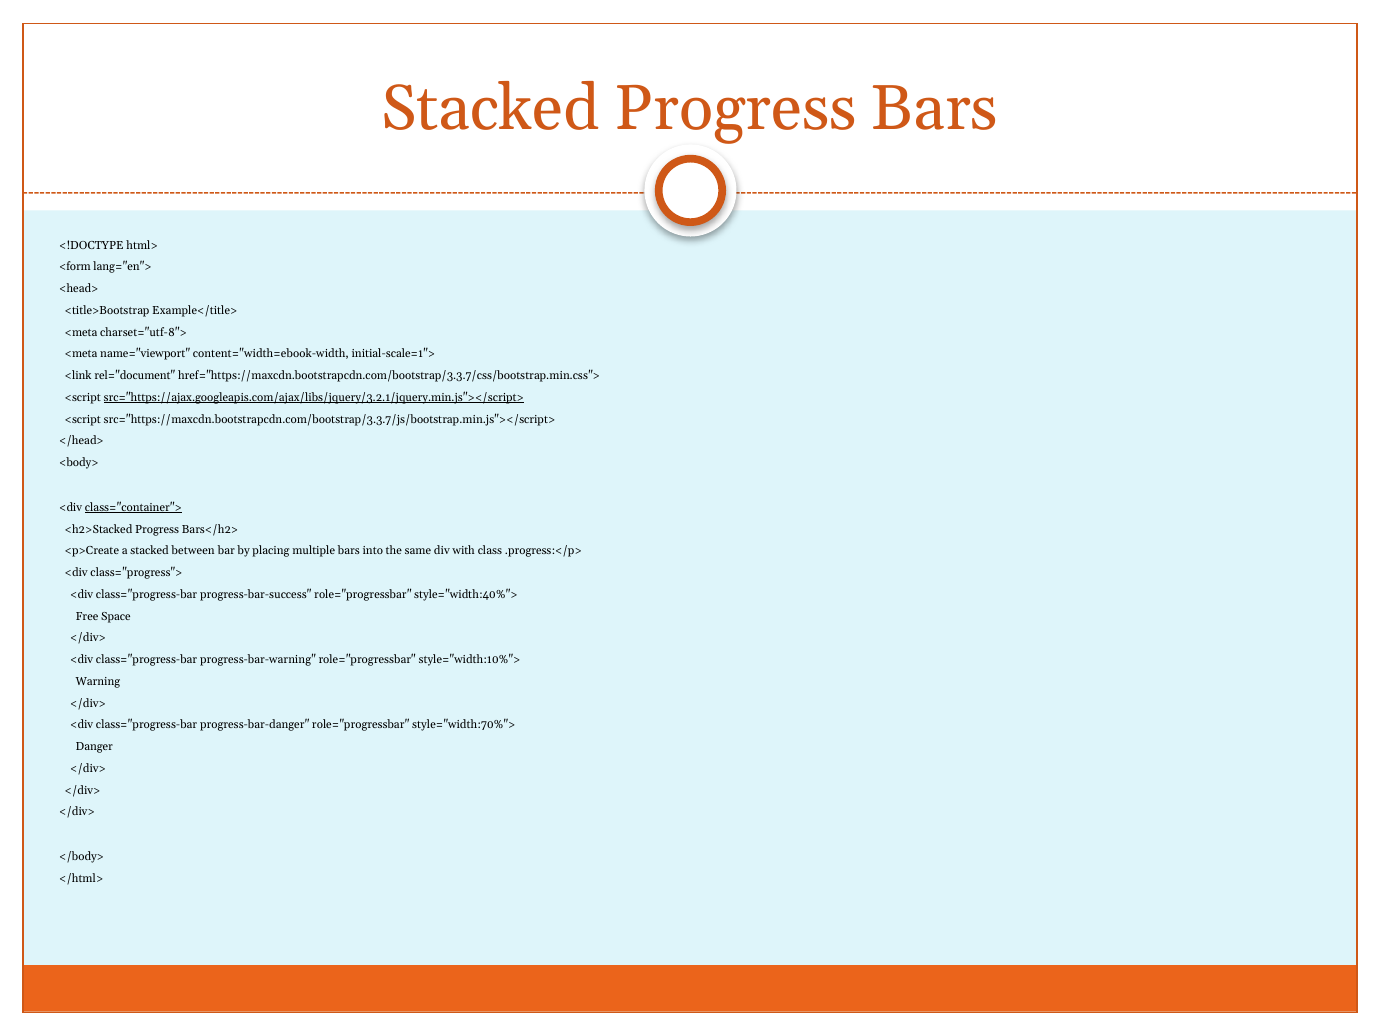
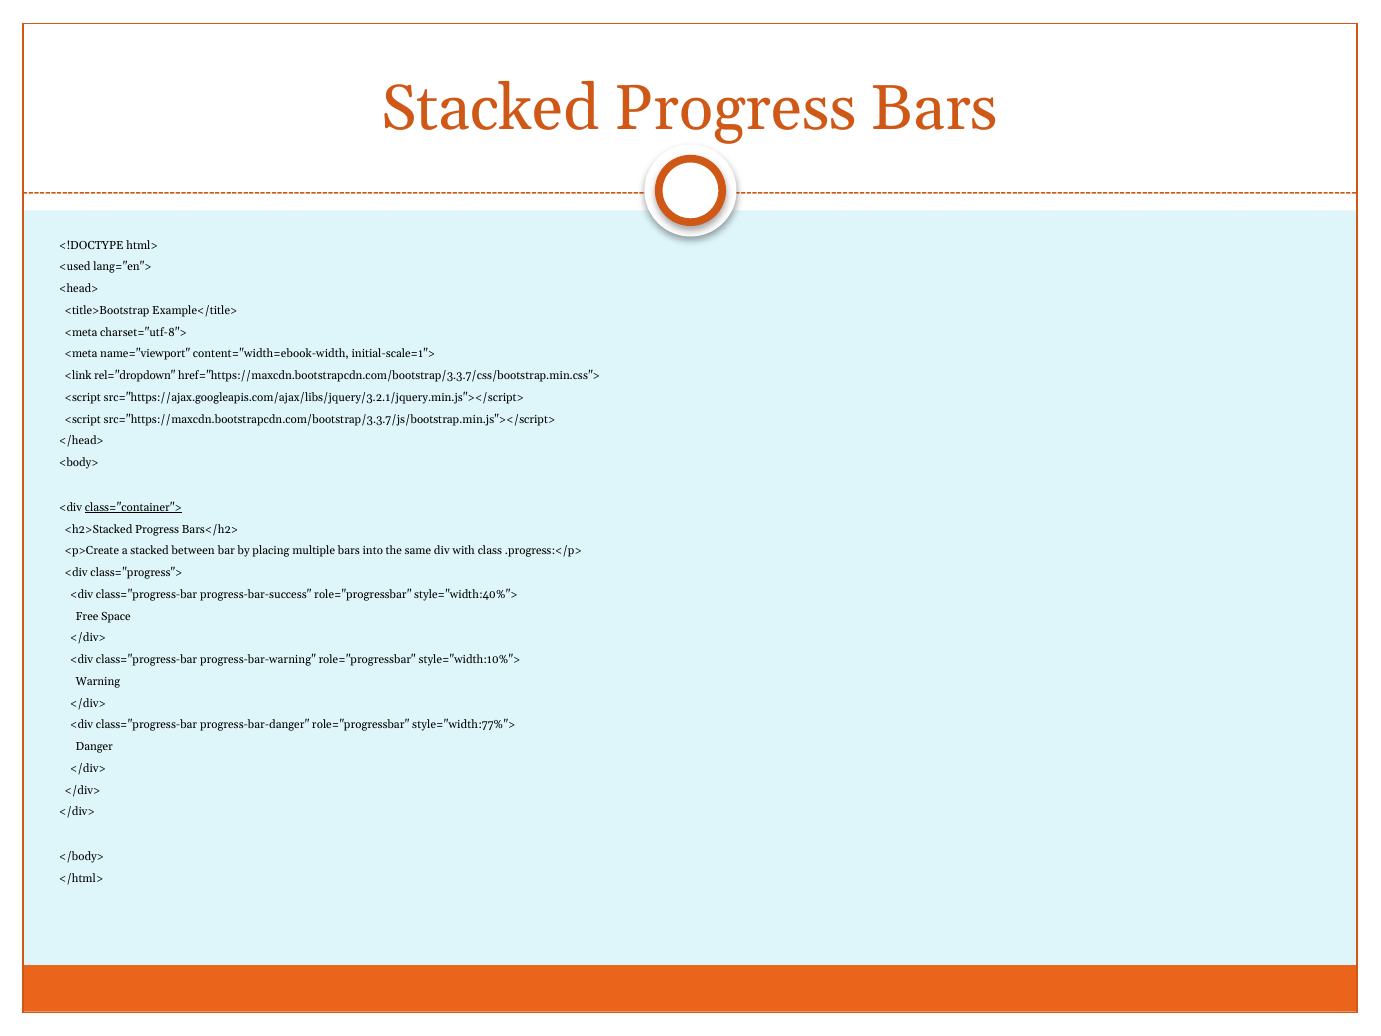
<form: <form -> <used
rel="document: rel="document -> rel="dropdown
src="https://ajax.googleapis.com/ajax/libs/jquery/3.2.1/jquery.min.js"></script> underline: present -> none
style="width:70%">: style="width:70%"> -> style="width:77%">
